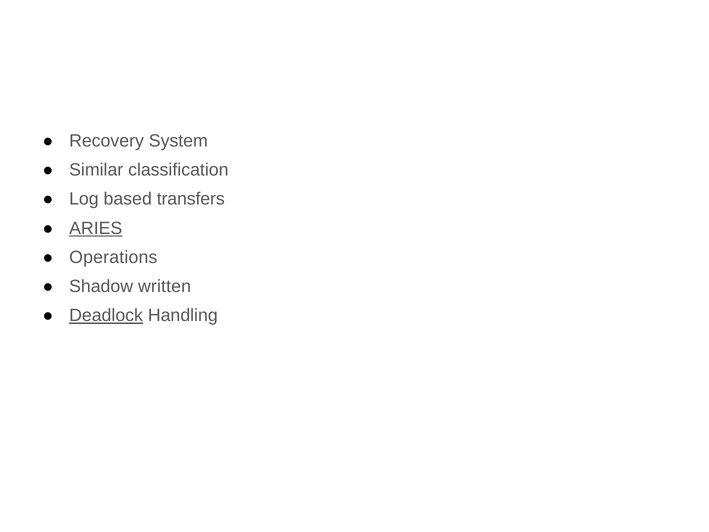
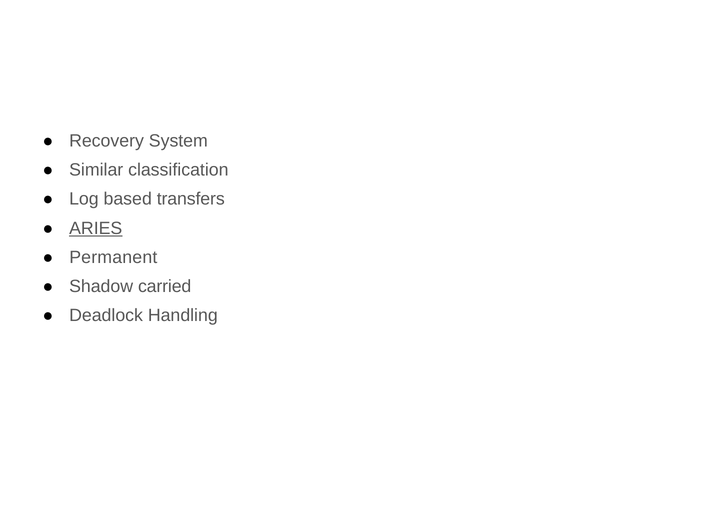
Operations: Operations -> Permanent
written: written -> carried
Deadlock underline: present -> none
